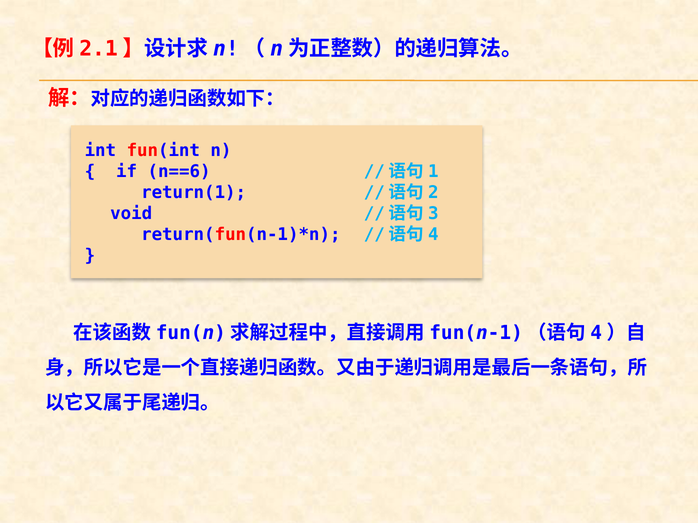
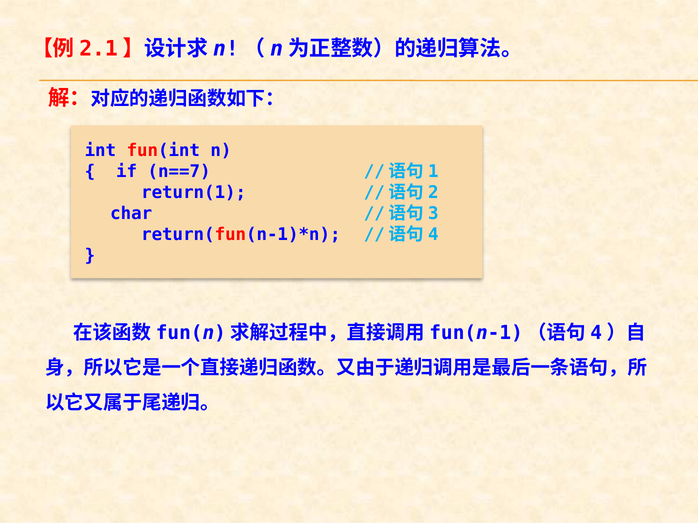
n==6: n==6 -> n==7
void: void -> char
